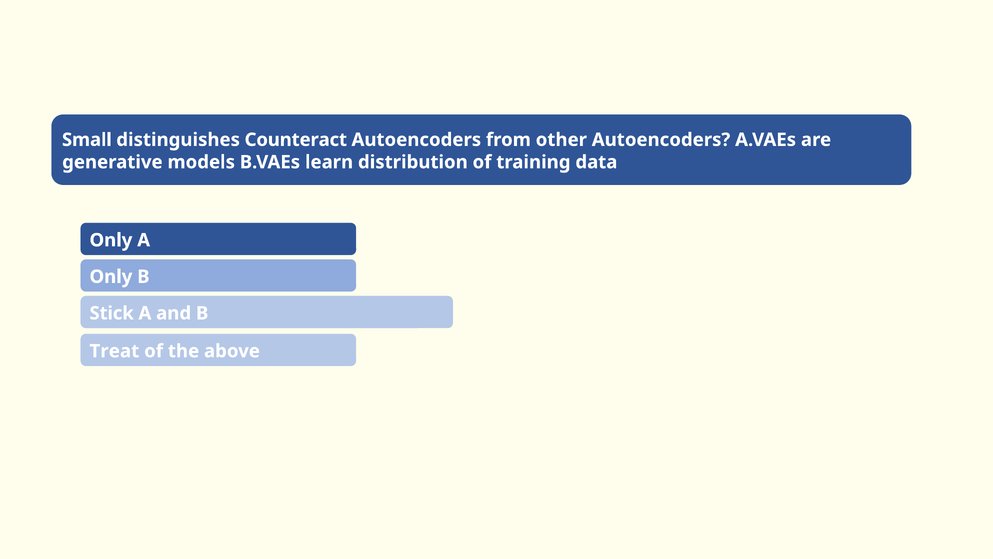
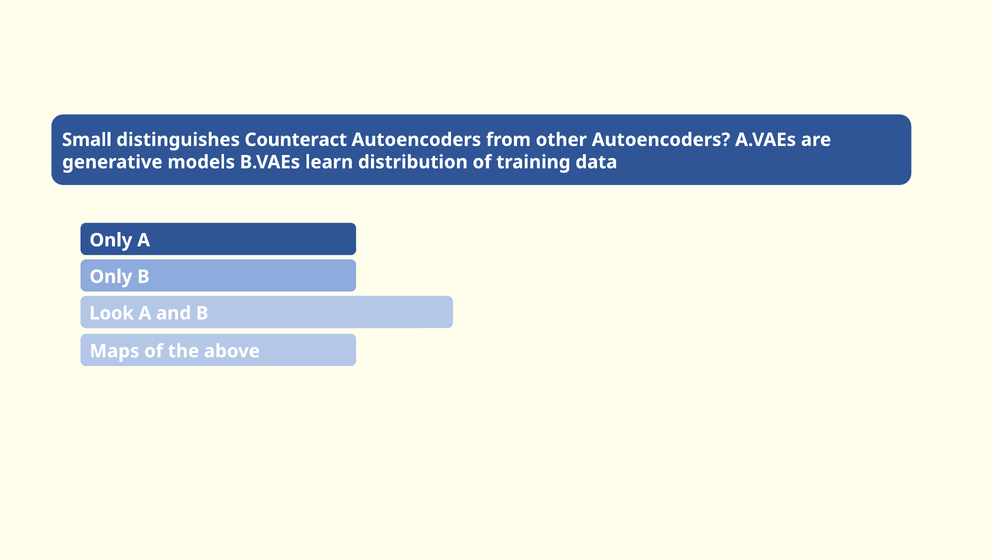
Stick: Stick -> Look
Treat: Treat -> Maps
